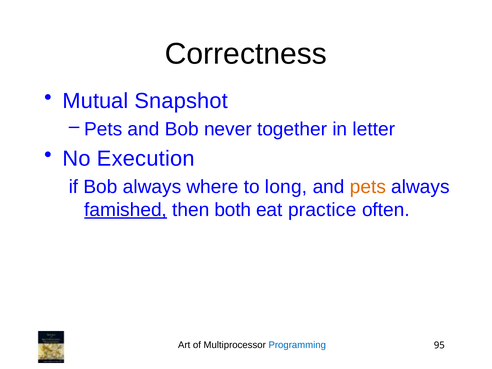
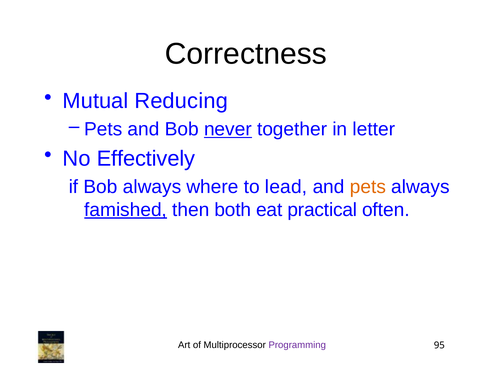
Snapshot: Snapshot -> Reducing
never underline: none -> present
Execution: Execution -> Effectively
long: long -> lead
practice: practice -> practical
Programming colour: blue -> purple
